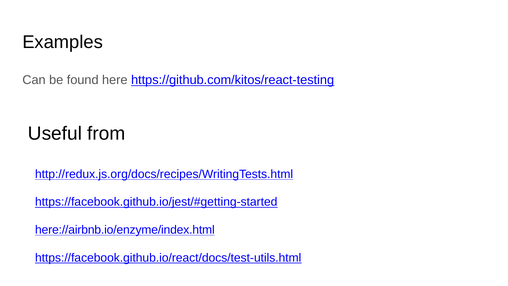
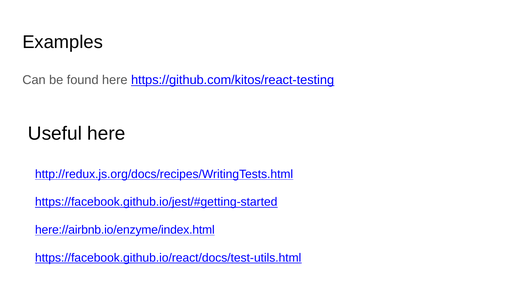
Useful from: from -> here
